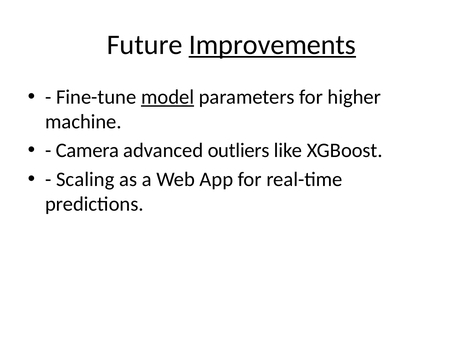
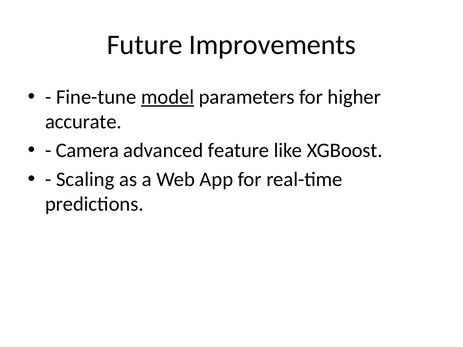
Improvements underline: present -> none
machine: machine -> accurate
outliers: outliers -> feature
